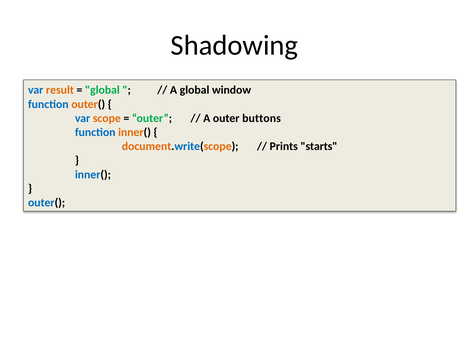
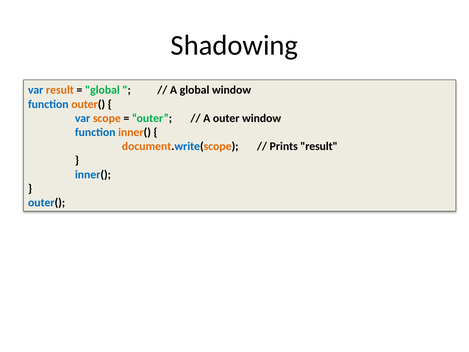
outer buttons: buttons -> window
Prints starts: starts -> result
